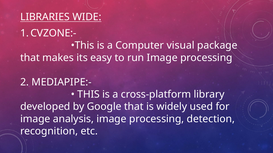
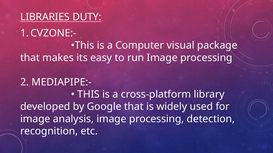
WIDE: WIDE -> DUTY
